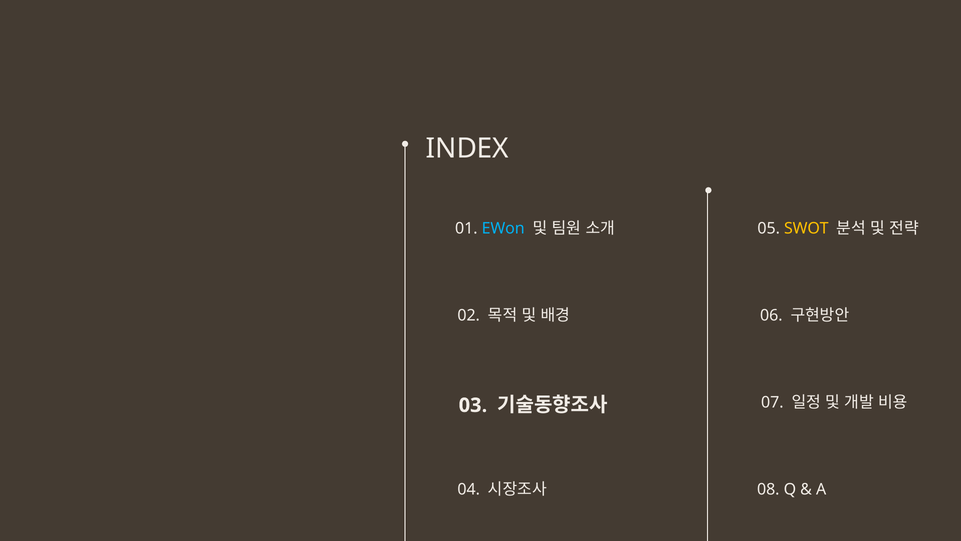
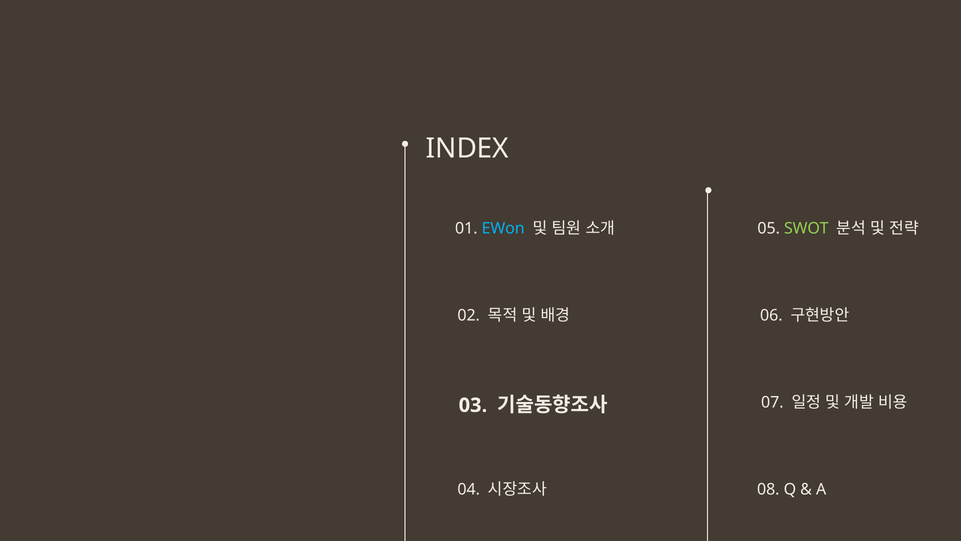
SWOT colour: yellow -> light green
